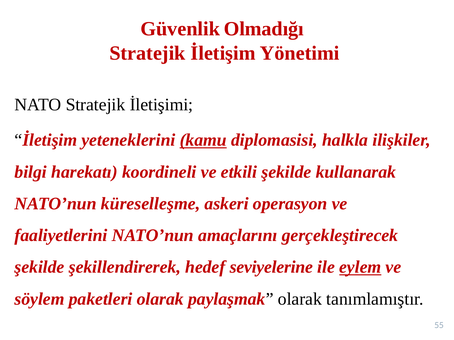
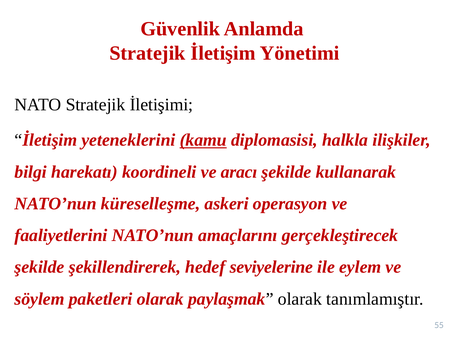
Olmadığı: Olmadığı -> Anlamda
etkili: etkili -> aracı
eylem underline: present -> none
